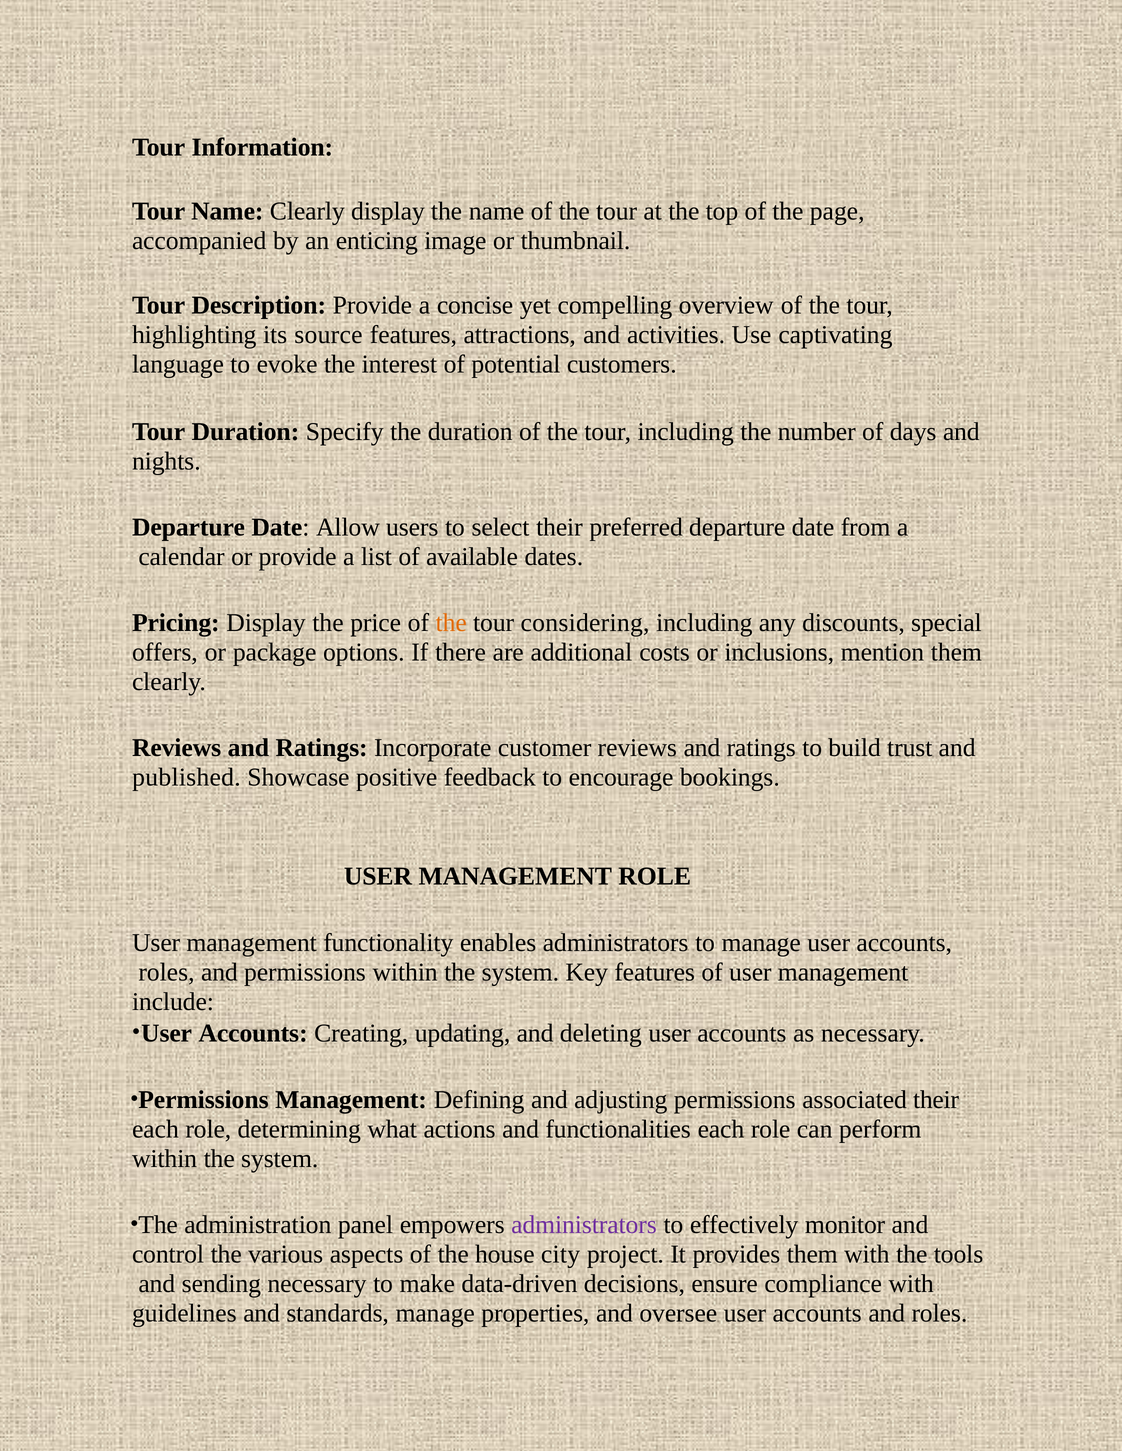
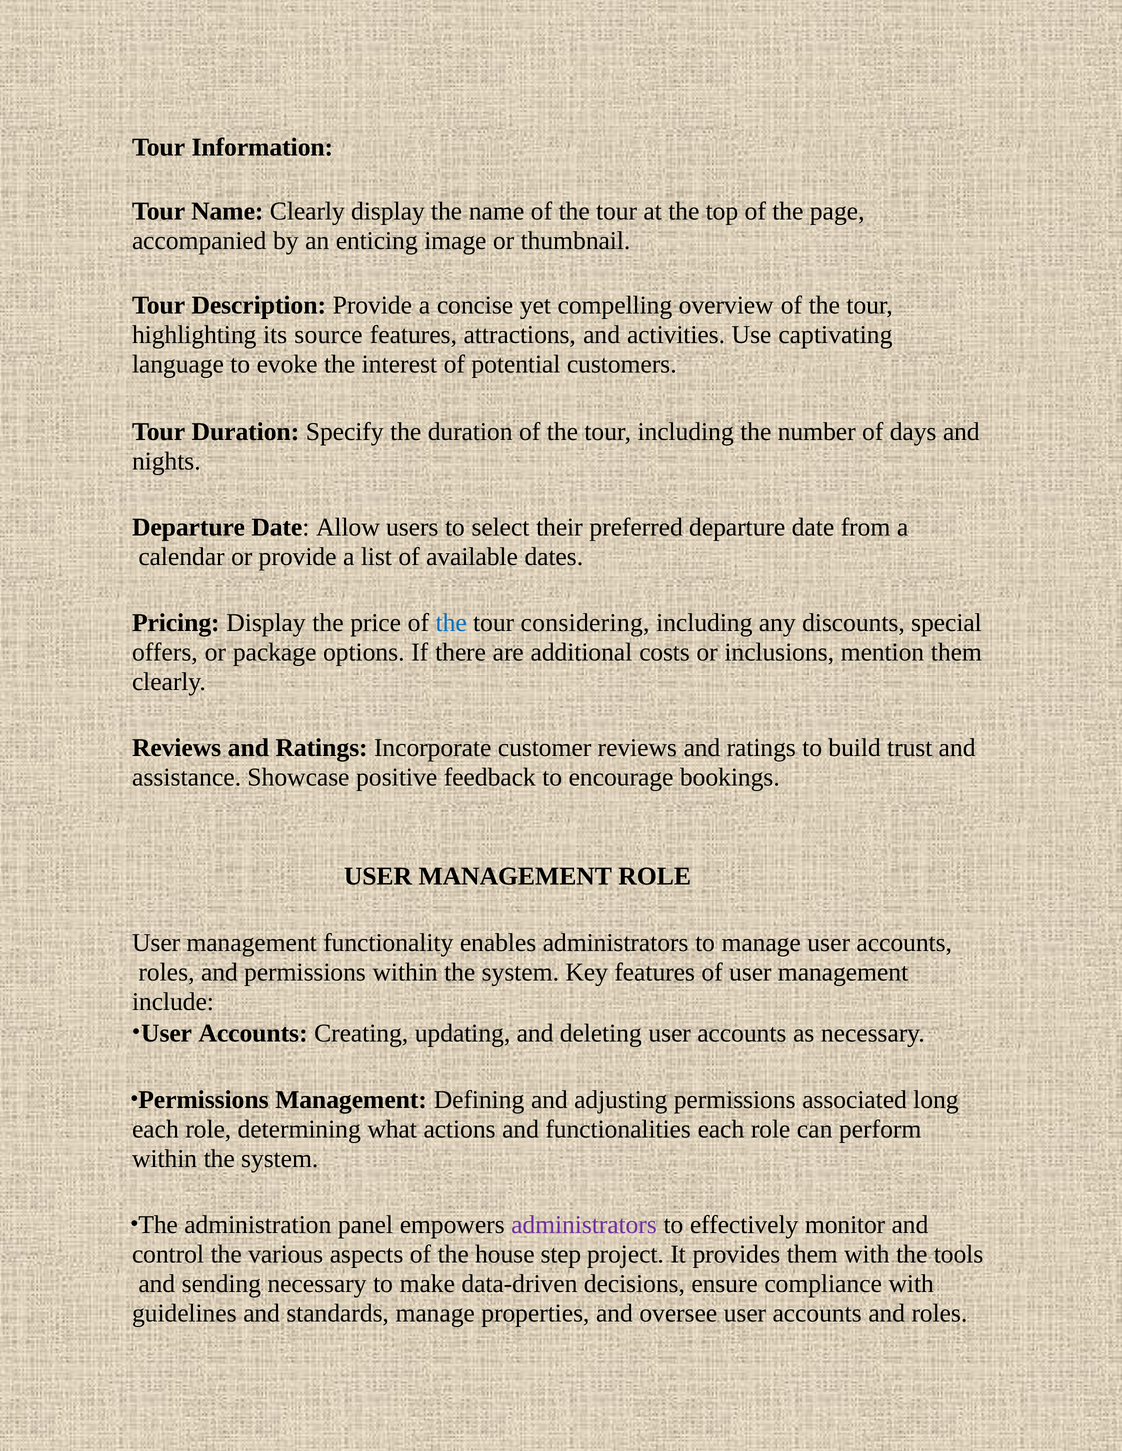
the at (451, 623) colour: orange -> blue
published: published -> assistance
associated their: their -> long
city: city -> step
